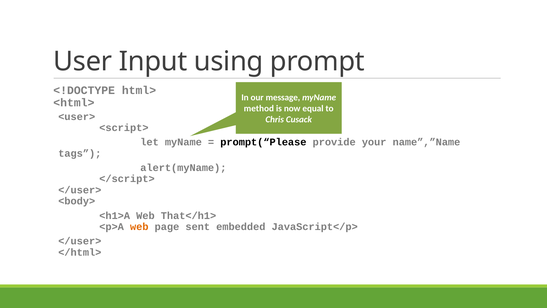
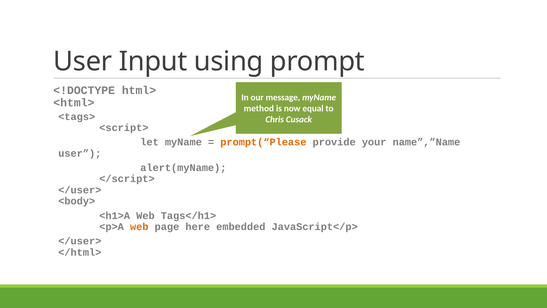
<user>: <user> -> <tags>
prompt(“Please colour: black -> orange
tags at (80, 153): tags -> user
That</h1>: That</h1> -> Tags</h1>
sent: sent -> here
